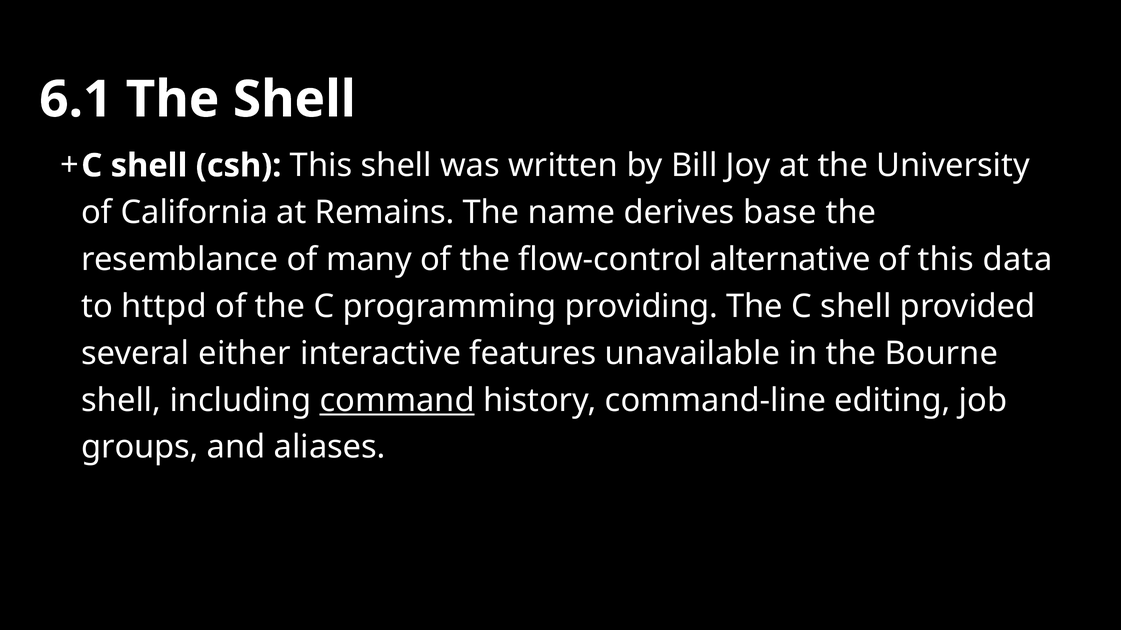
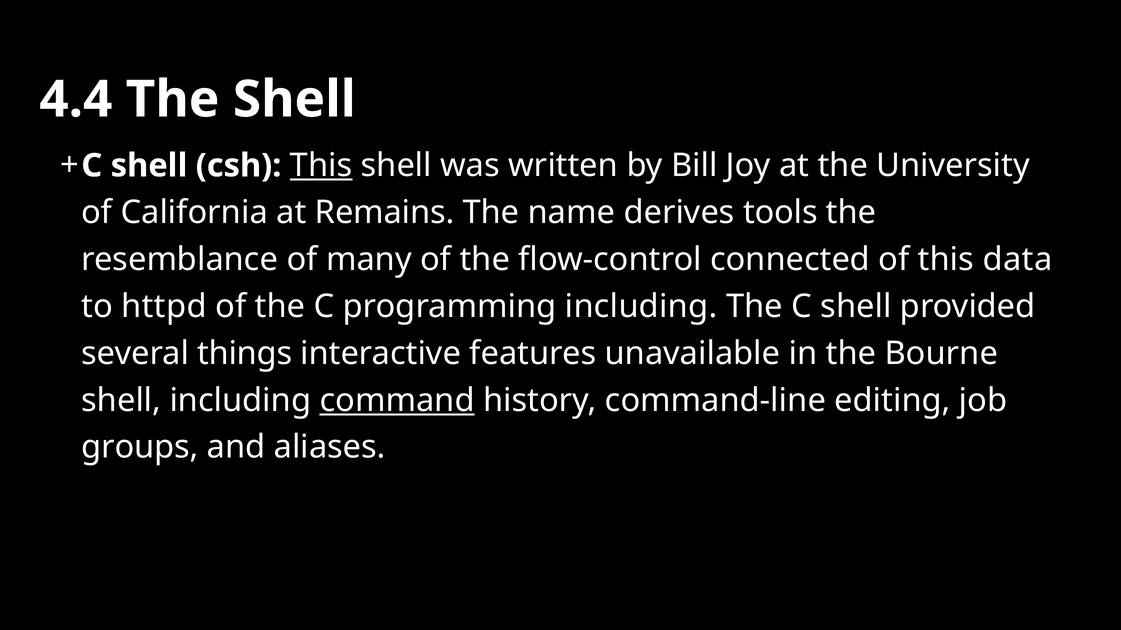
6.1: 6.1 -> 4.4
This at (321, 166) underline: none -> present
base: base -> tools
alternative: alternative -> connected
programming providing: providing -> including
either: either -> things
